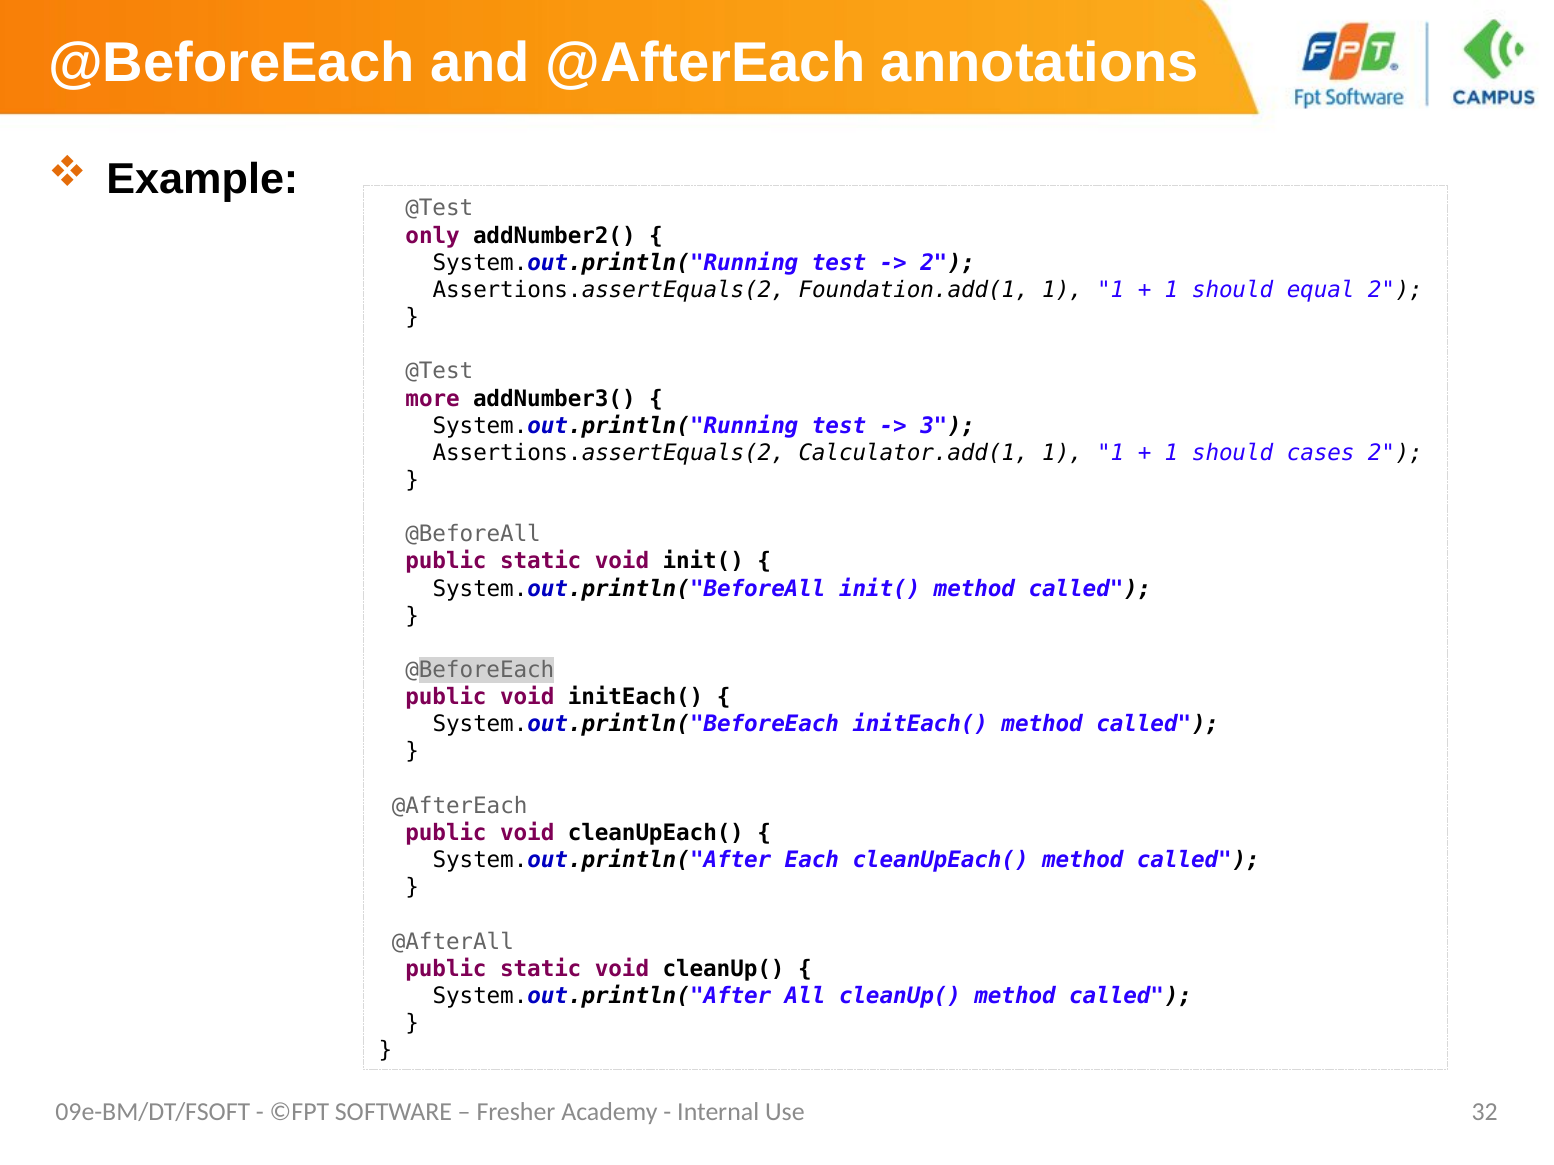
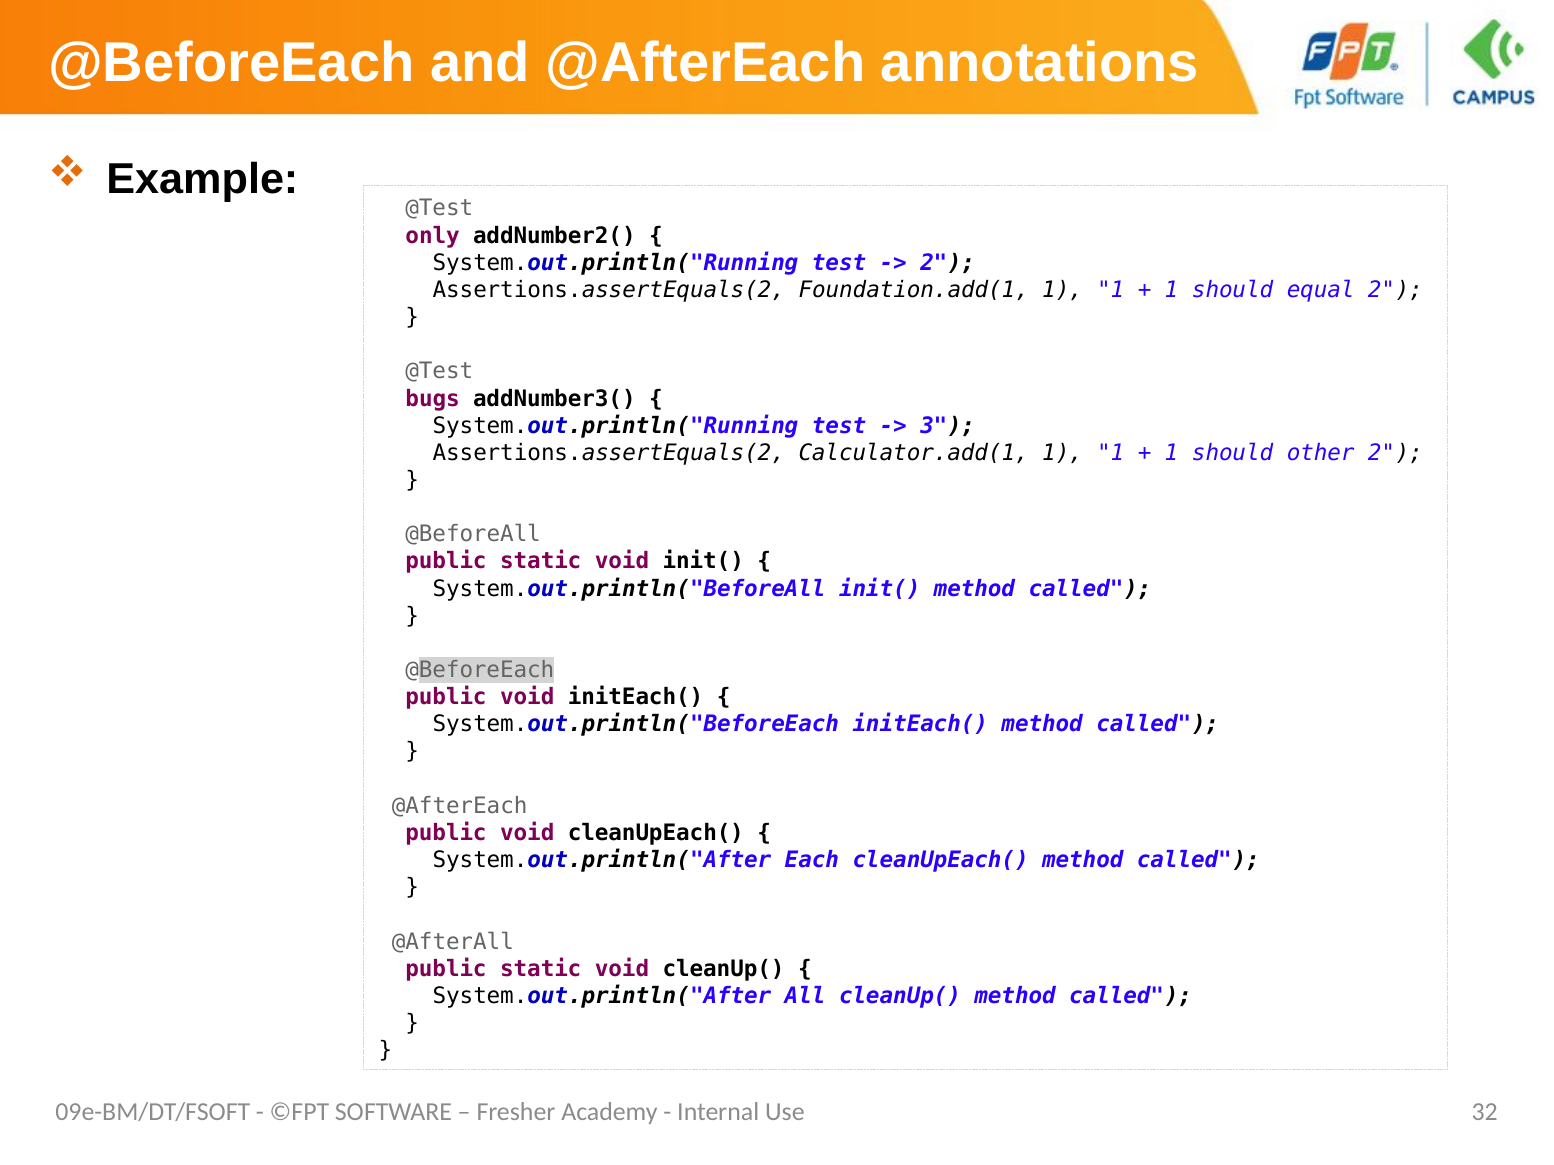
more: more -> bugs
cases: cases -> other
